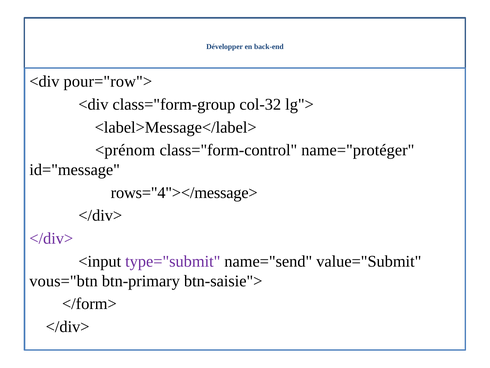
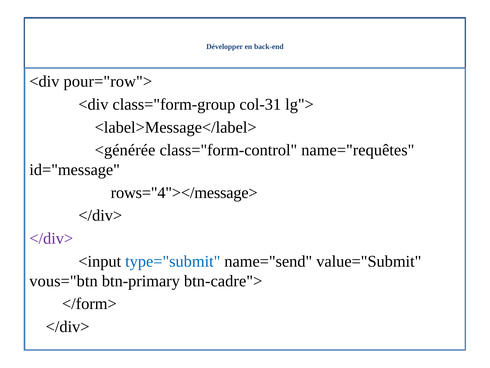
col-32: col-32 -> col-31
<prénom: <prénom -> <générée
name="protéger: name="protéger -> name="requêtes
type="submit colour: purple -> blue
btn-saisie">: btn-saisie"> -> btn-cadre">
